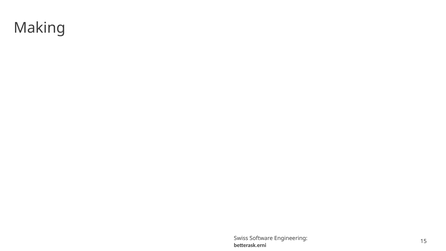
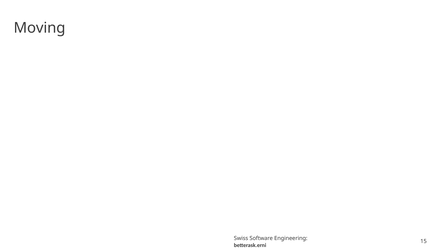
Making: Making -> Moving
